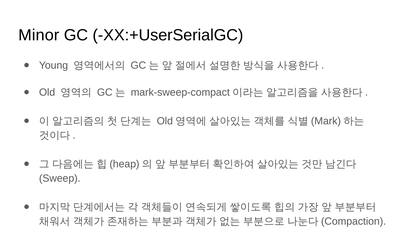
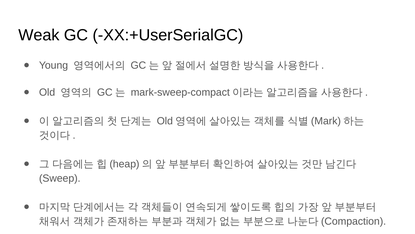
Minor: Minor -> Weak
